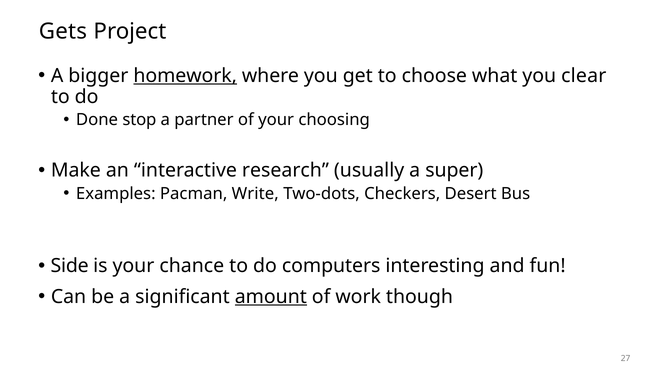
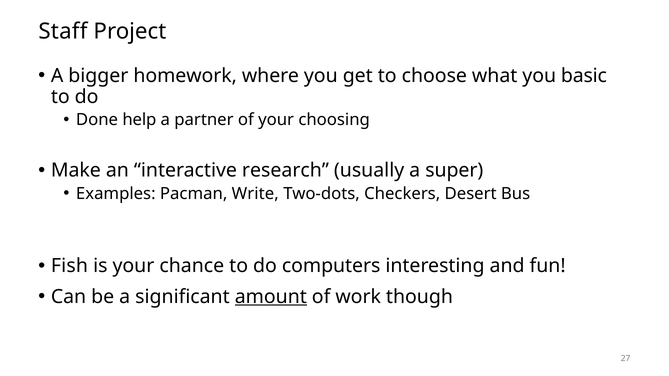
Gets: Gets -> Staff
homework underline: present -> none
clear: clear -> basic
stop: stop -> help
Side: Side -> Fish
